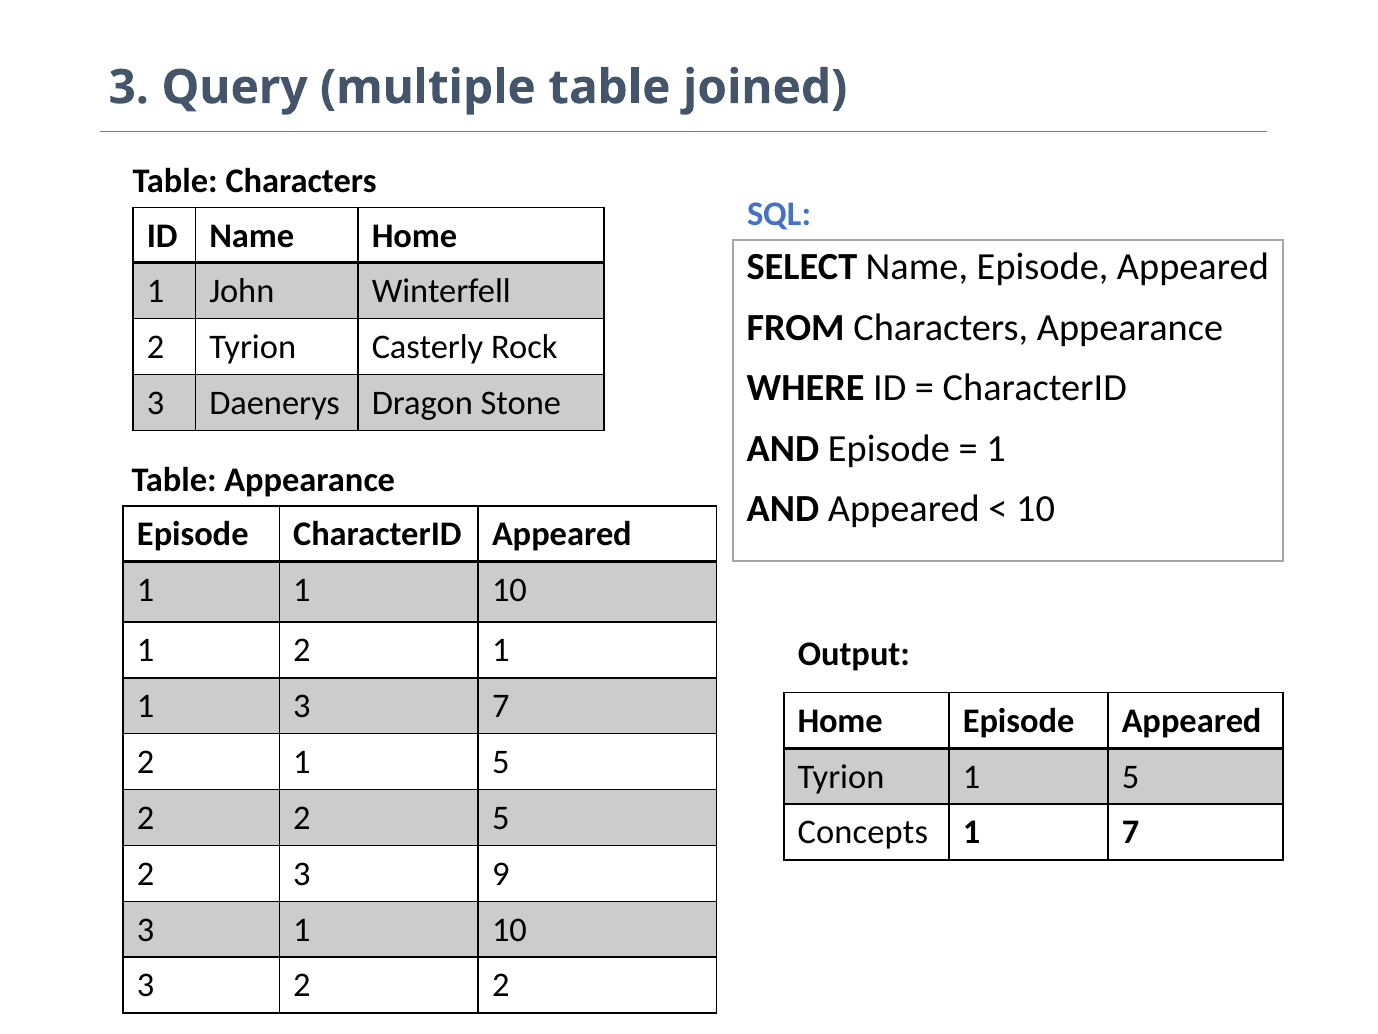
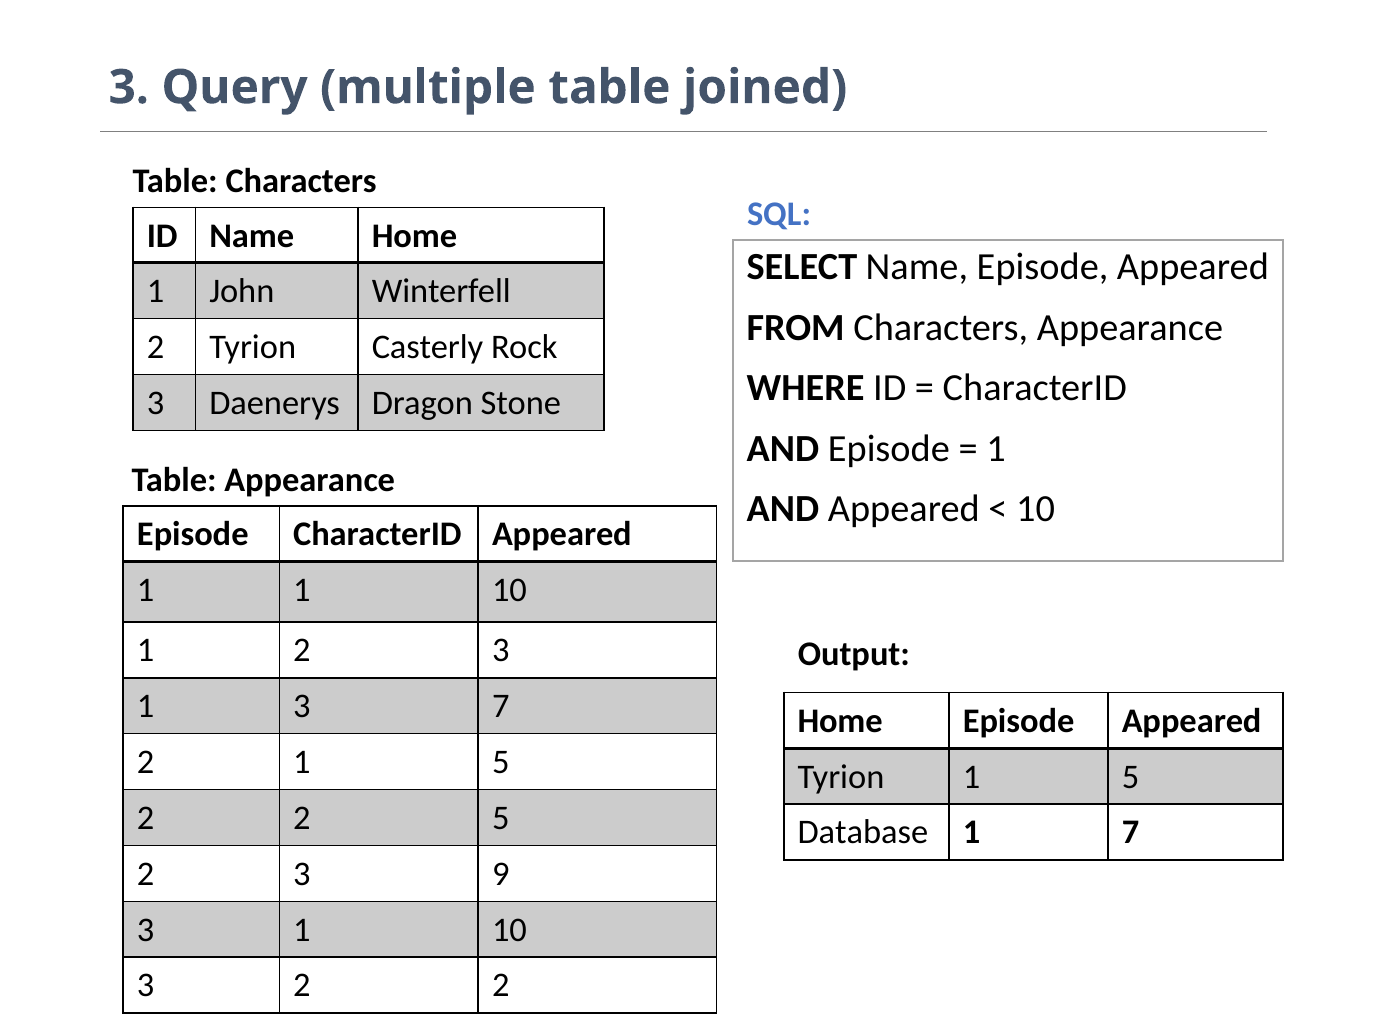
1 2 1: 1 -> 3
Concepts: Concepts -> Database
